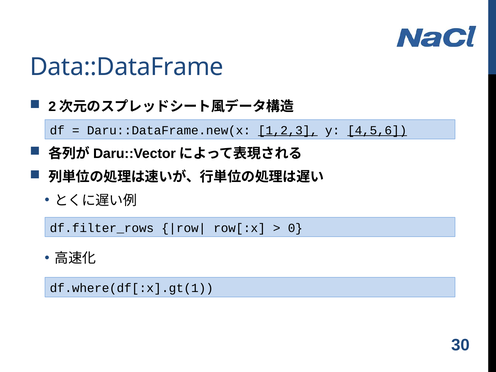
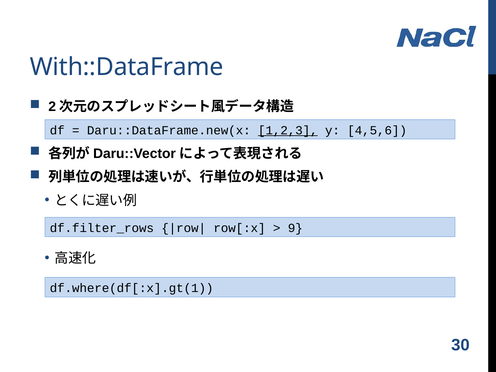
Data::DataFrame: Data::DataFrame -> With::DataFrame
4,5,6 underline: present -> none
0: 0 -> 9
